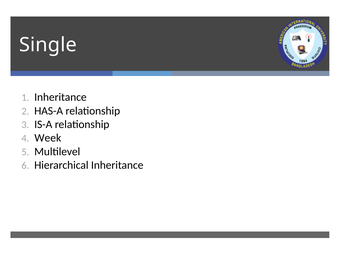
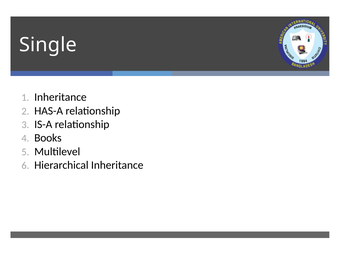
Week: Week -> Books
